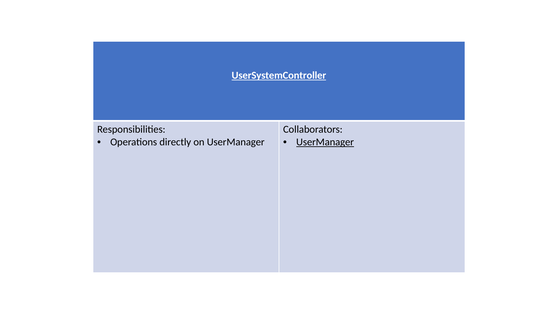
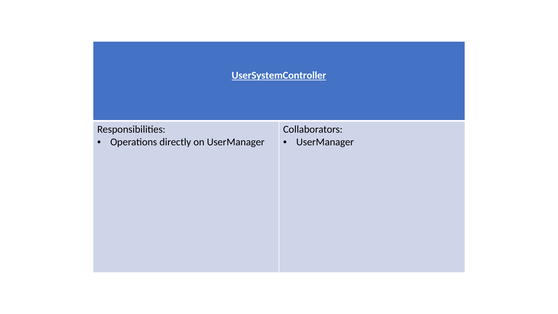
UserManager at (325, 142) underline: present -> none
